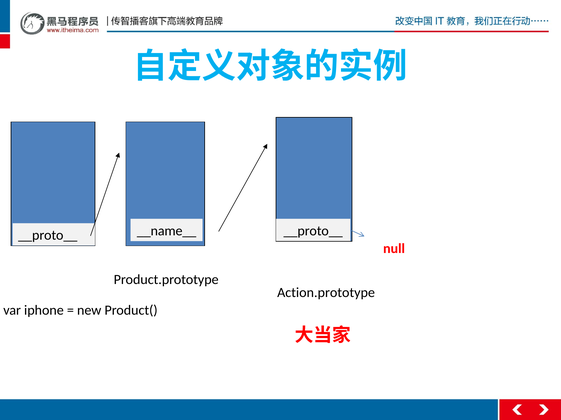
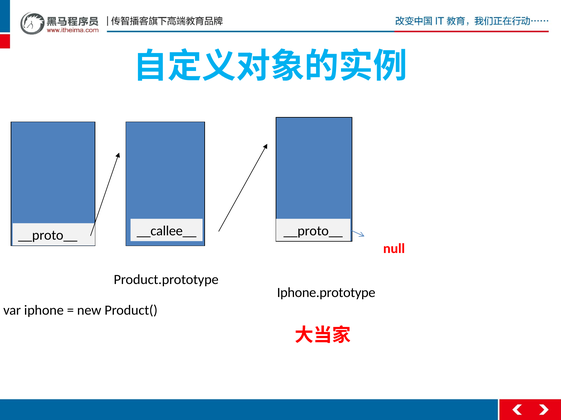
__name__: __name__ -> __callee__
Action.prototype: Action.prototype -> Iphone.prototype
